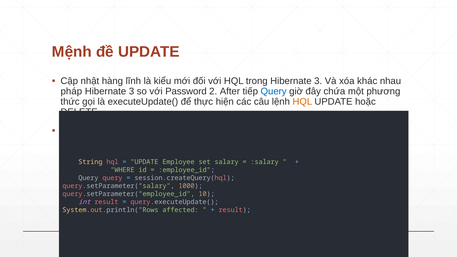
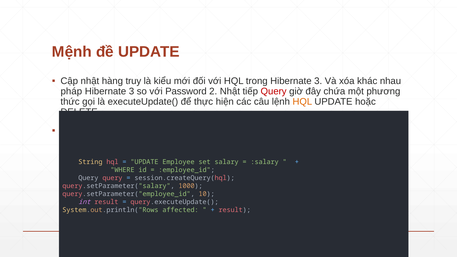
lĩnh: lĩnh -> truy
2 After: After -> Nhật
Query at (274, 91) colour: blue -> red
